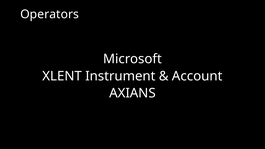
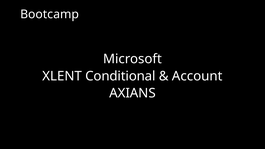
Operators: Operators -> Bootcamp
Instrument: Instrument -> Conditional
